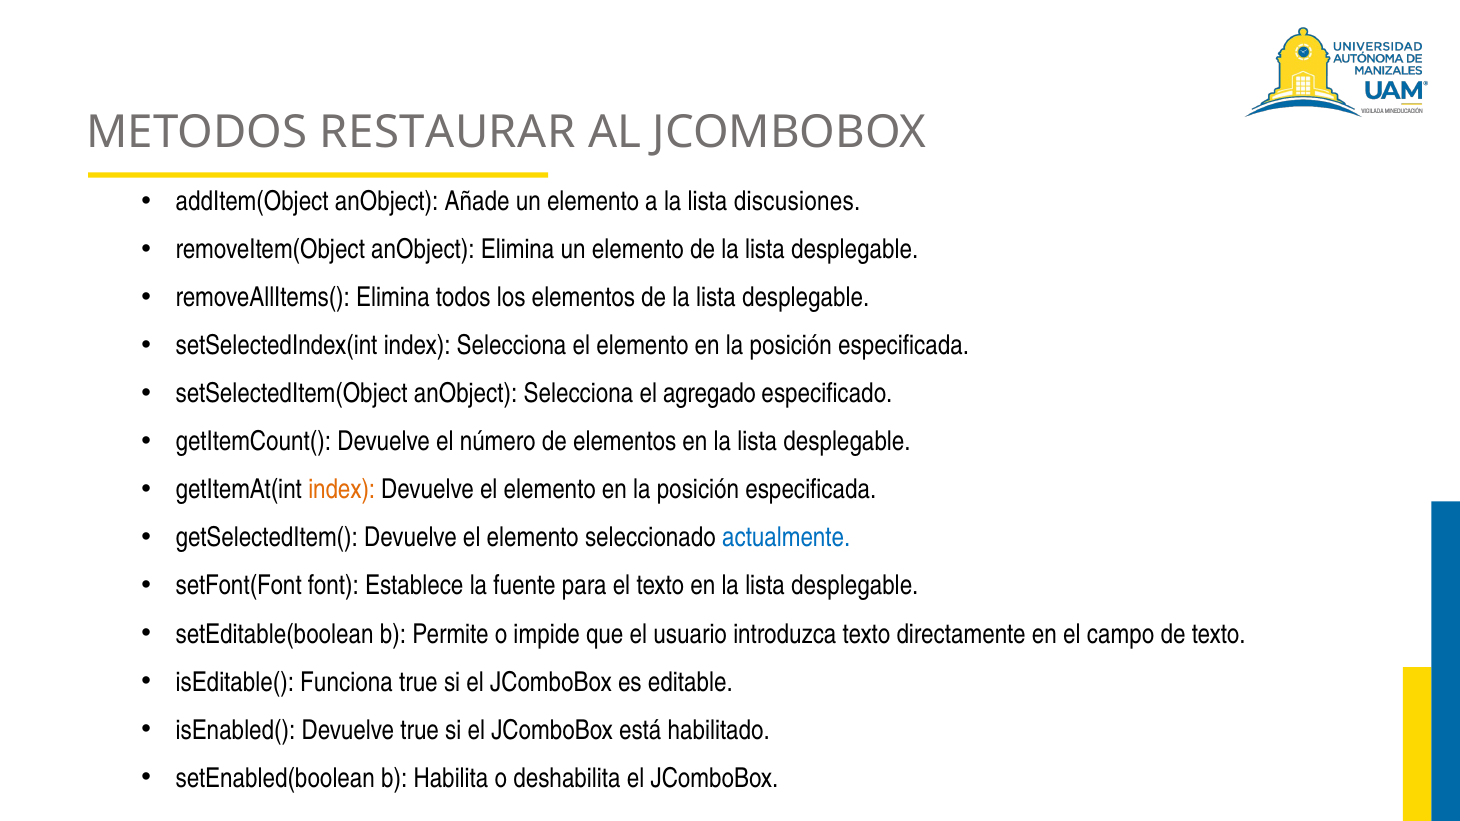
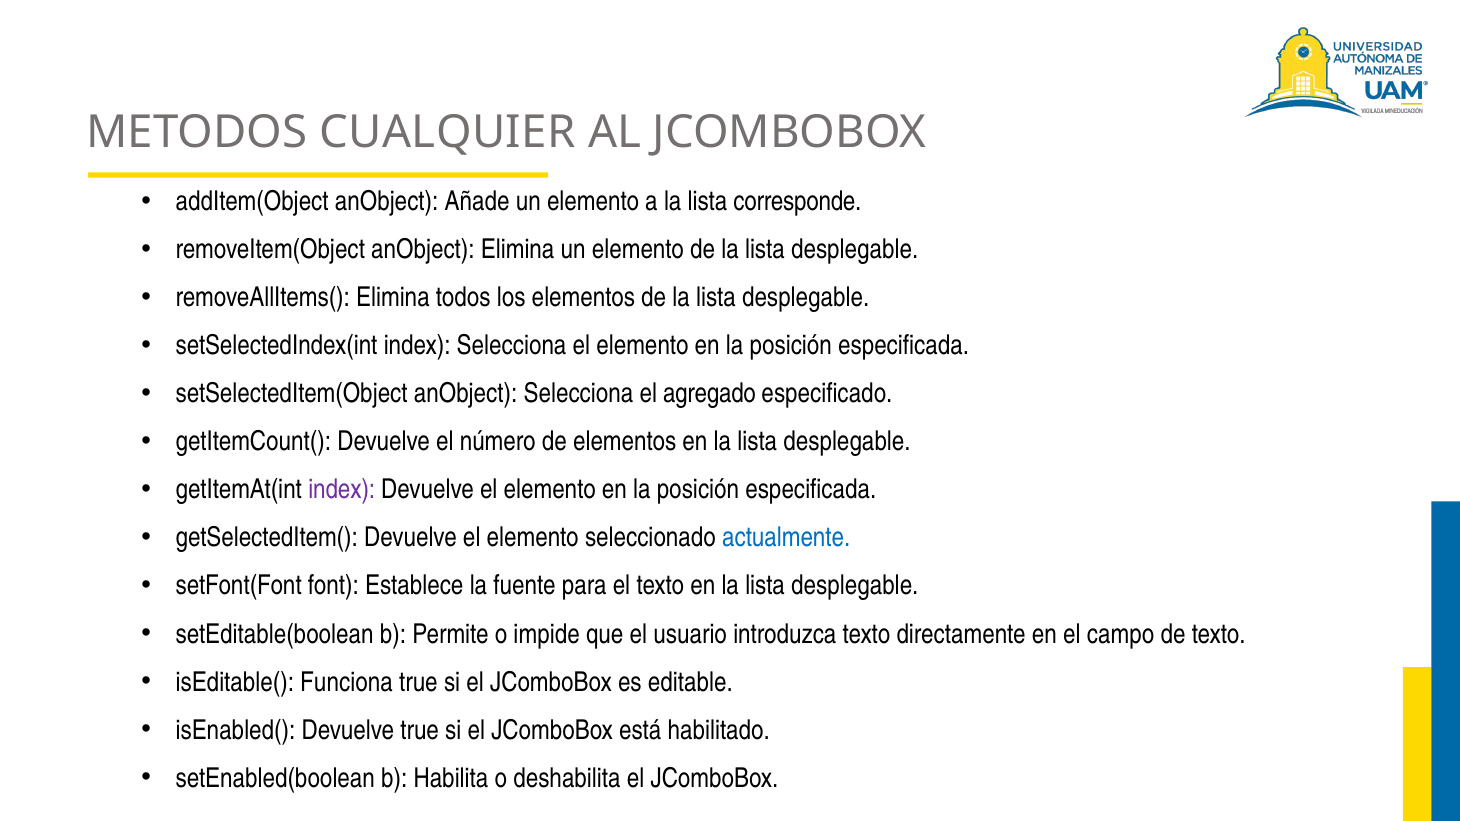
RESTAURAR: RESTAURAR -> CUALQUIER
discusiones: discusiones -> corresponde
index at (342, 490) colour: orange -> purple
